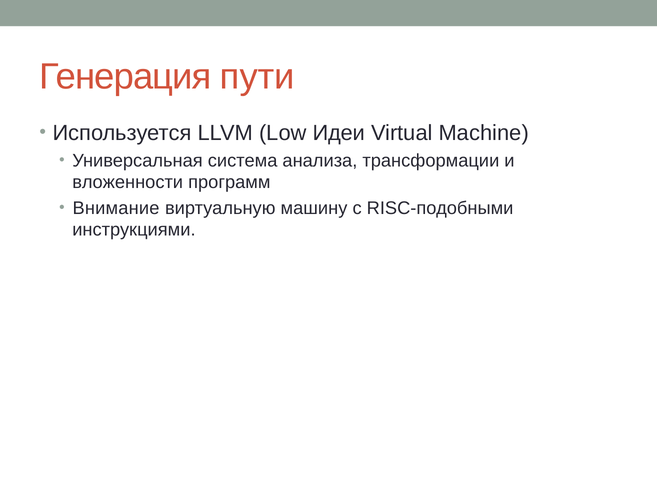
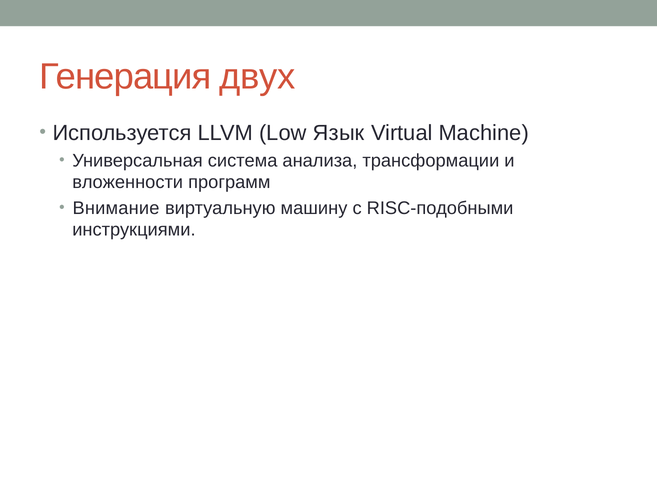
пути: пути -> двух
Идеи: Идеи -> Язык
